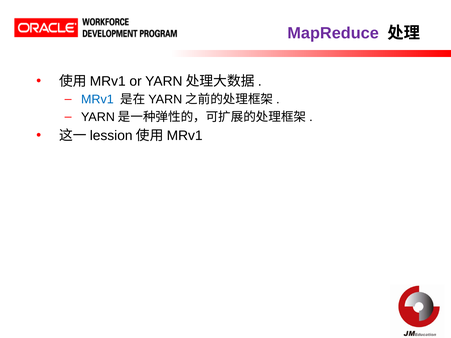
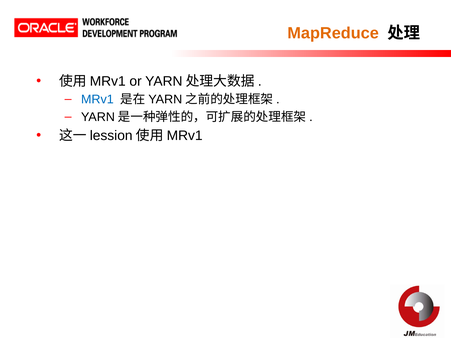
MapReduce colour: purple -> orange
